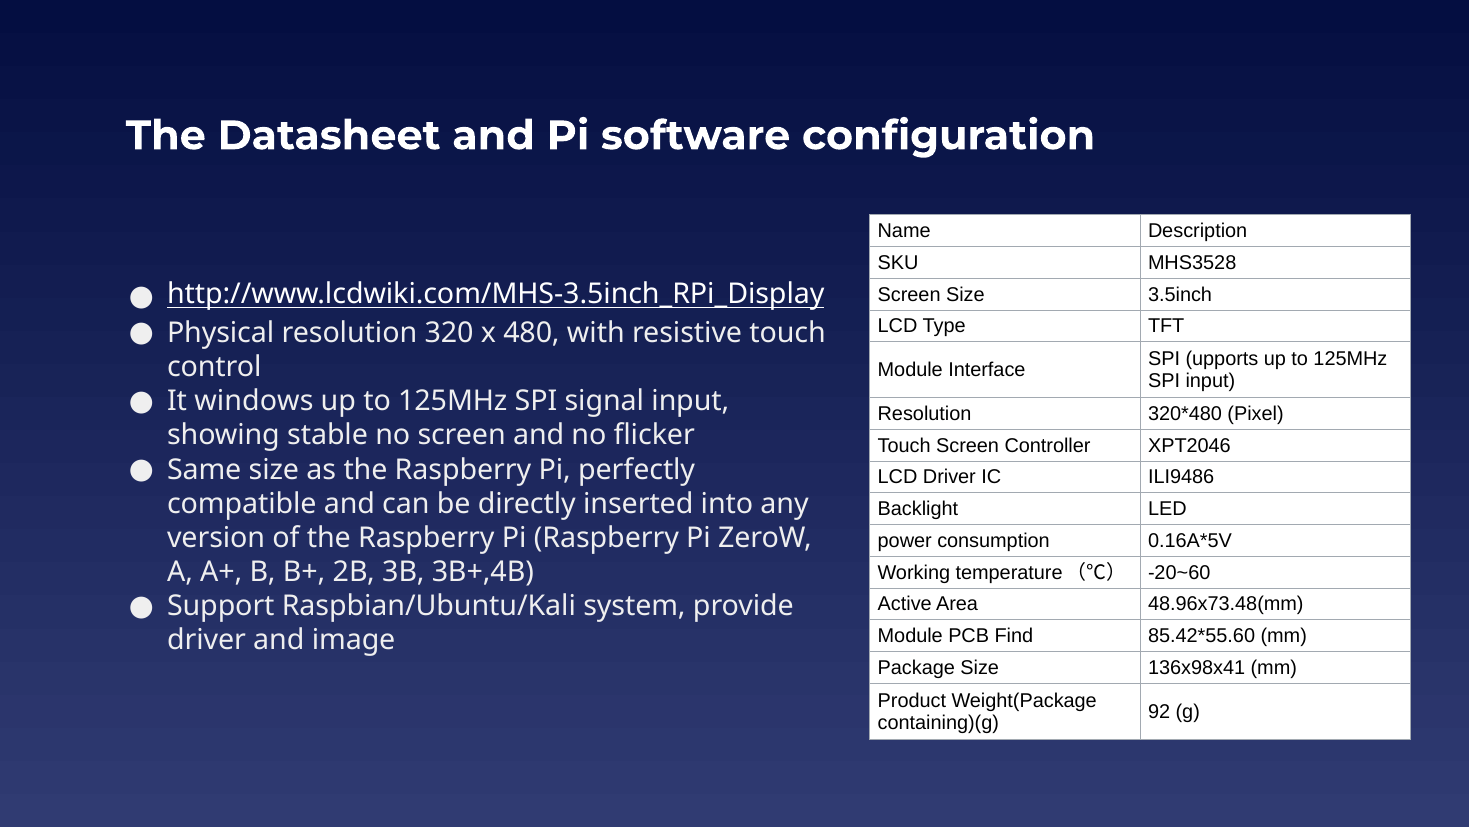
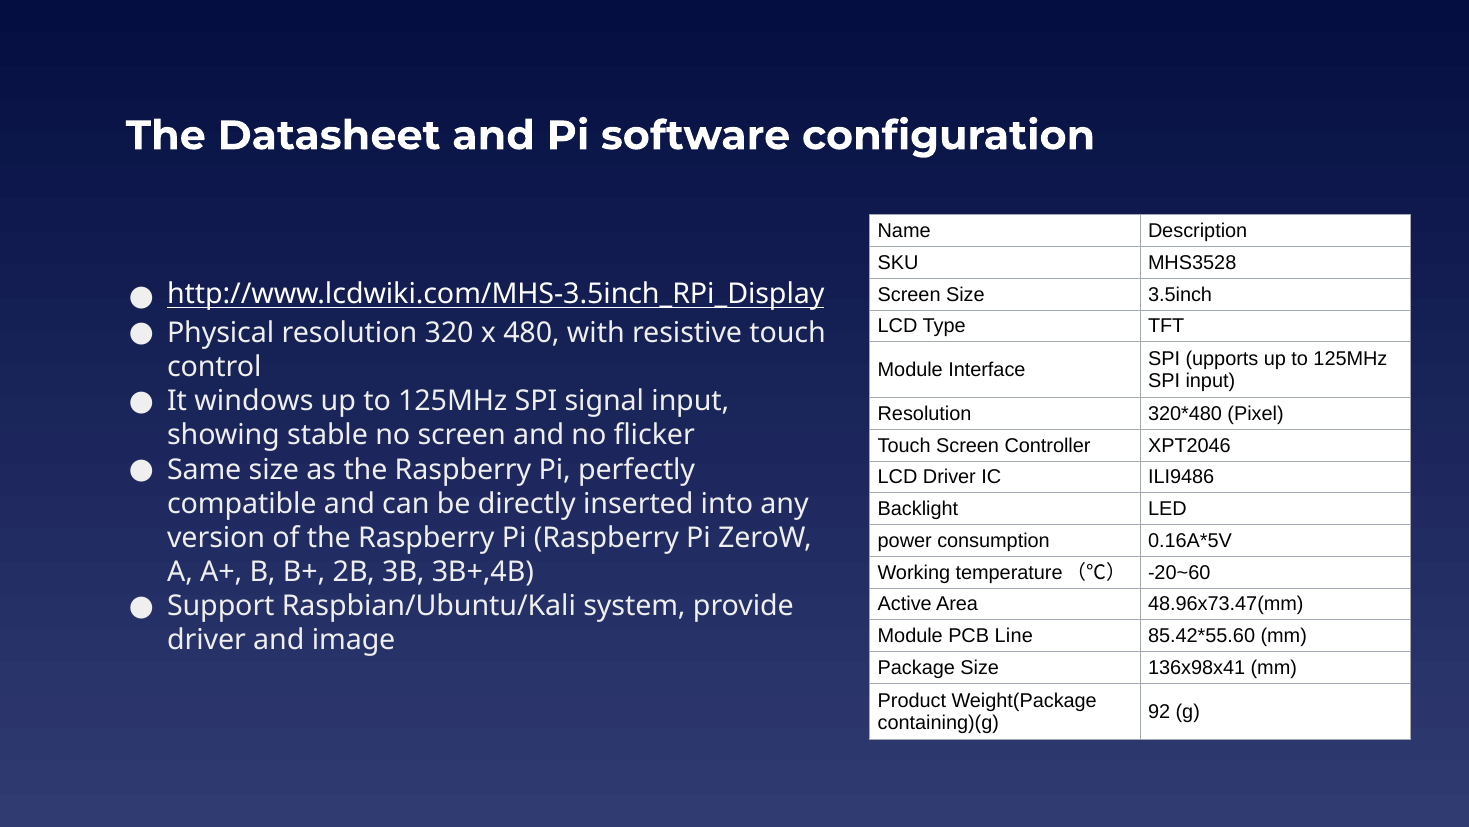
48.96x73.48(mm: 48.96x73.48(mm -> 48.96x73.47(mm
Find: Find -> Line
